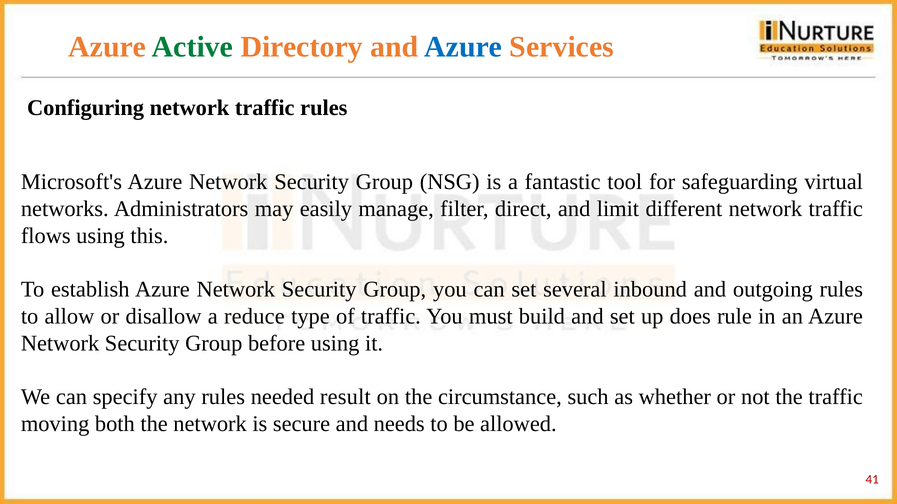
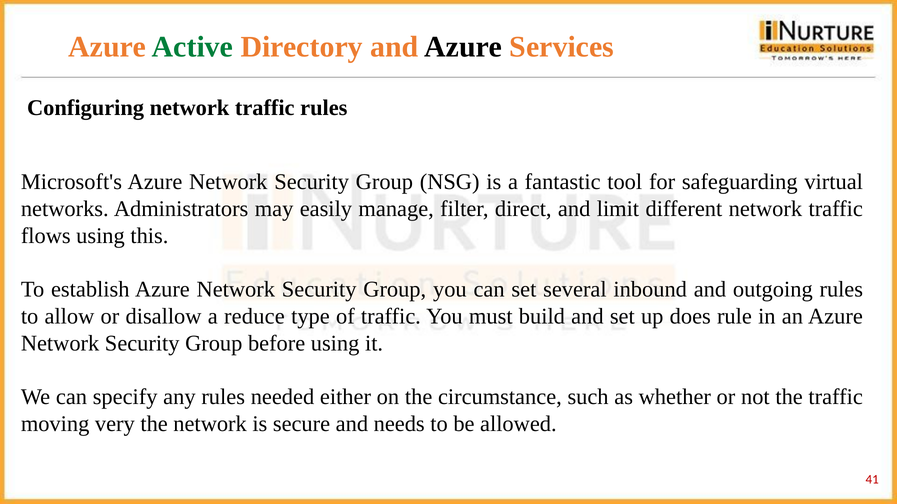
Azure at (463, 47) colour: blue -> black
result: result -> either
both: both -> very
